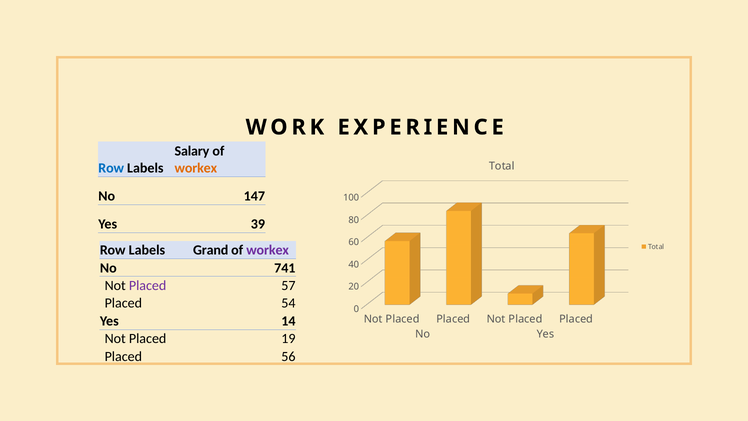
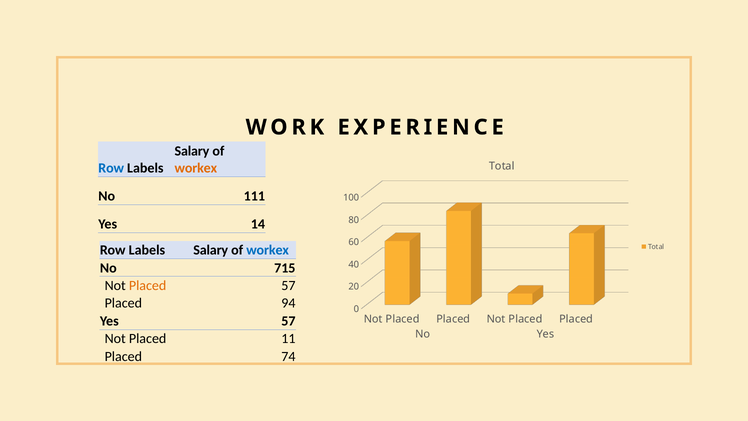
147: 147 -> 111
39: 39 -> 14
Grand at (211, 250): Grand -> Salary
workex at (268, 250) colour: purple -> blue
741: 741 -> 715
Placed at (148, 285) colour: purple -> orange
54: 54 -> 94
Yes 14: 14 -> 57
19: 19 -> 11
56: 56 -> 74
